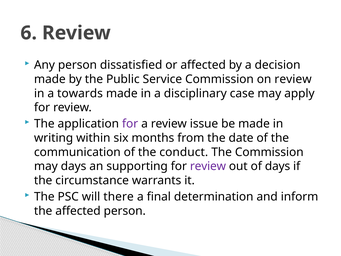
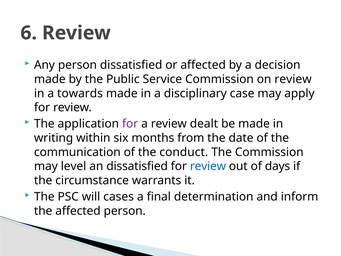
issue: issue -> dealt
may days: days -> level
an supporting: supporting -> dissatisfied
review at (208, 166) colour: purple -> blue
there: there -> cases
